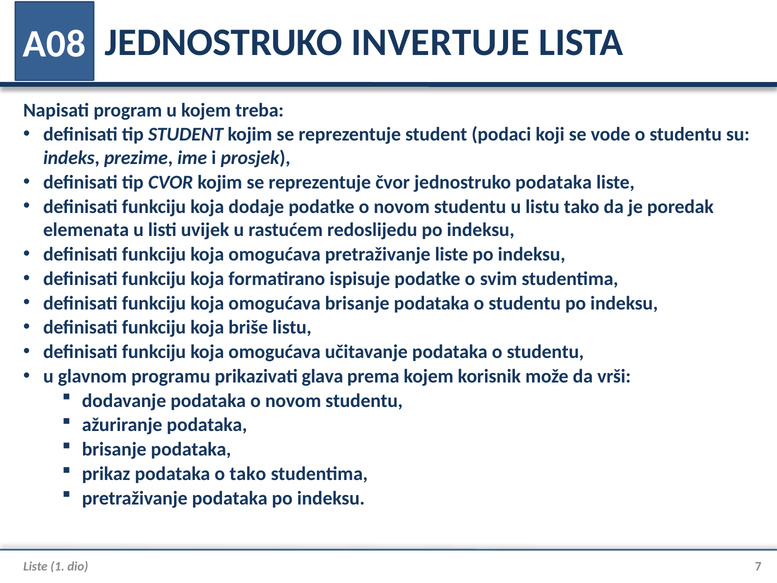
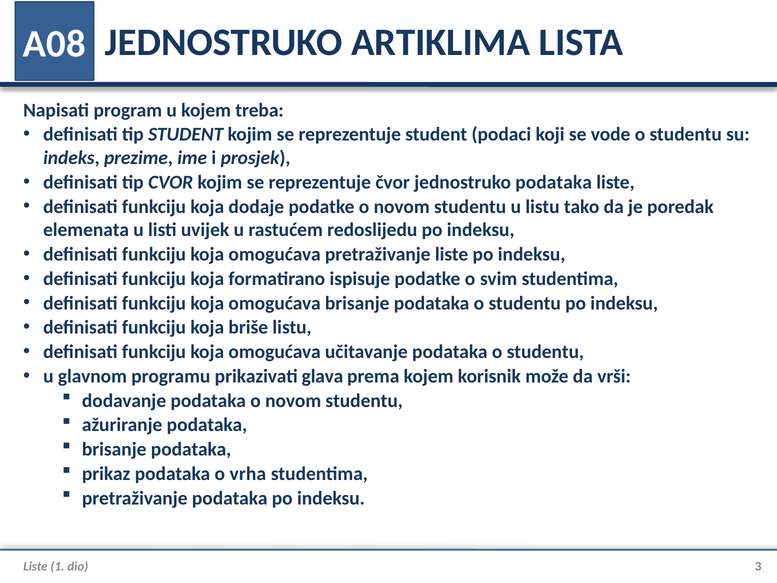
INVERTUJE: INVERTUJE -> ARTIKLIMA
o tako: tako -> vrha
7: 7 -> 3
